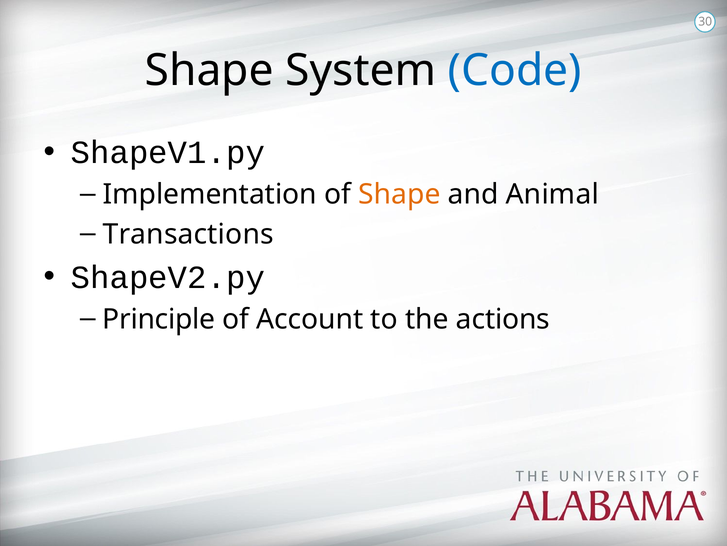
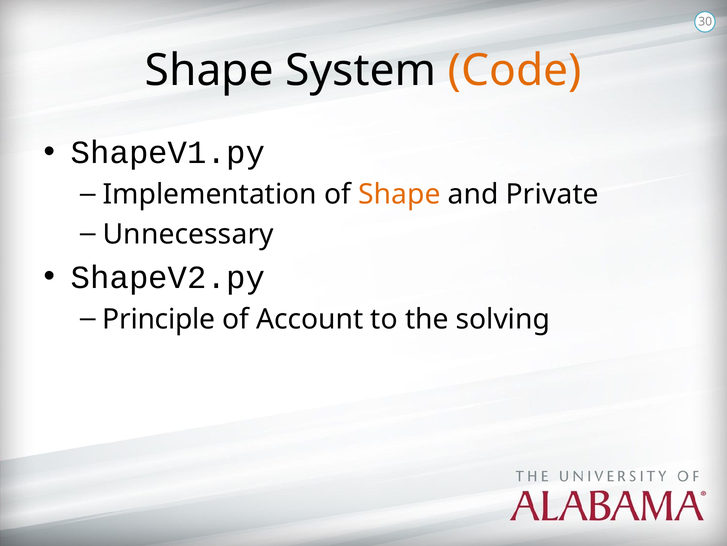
Code colour: blue -> orange
Animal: Animal -> Private
Transactions: Transactions -> Unnecessary
actions: actions -> solving
